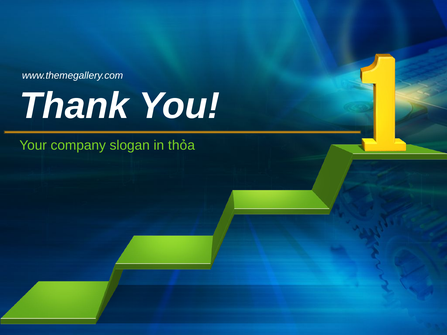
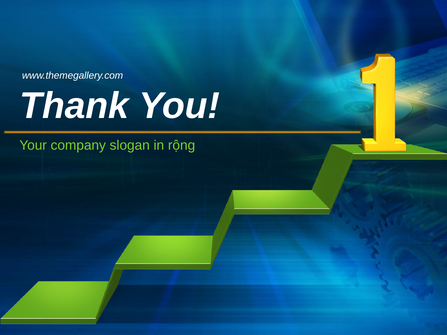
thỏa: thỏa -> rộng
